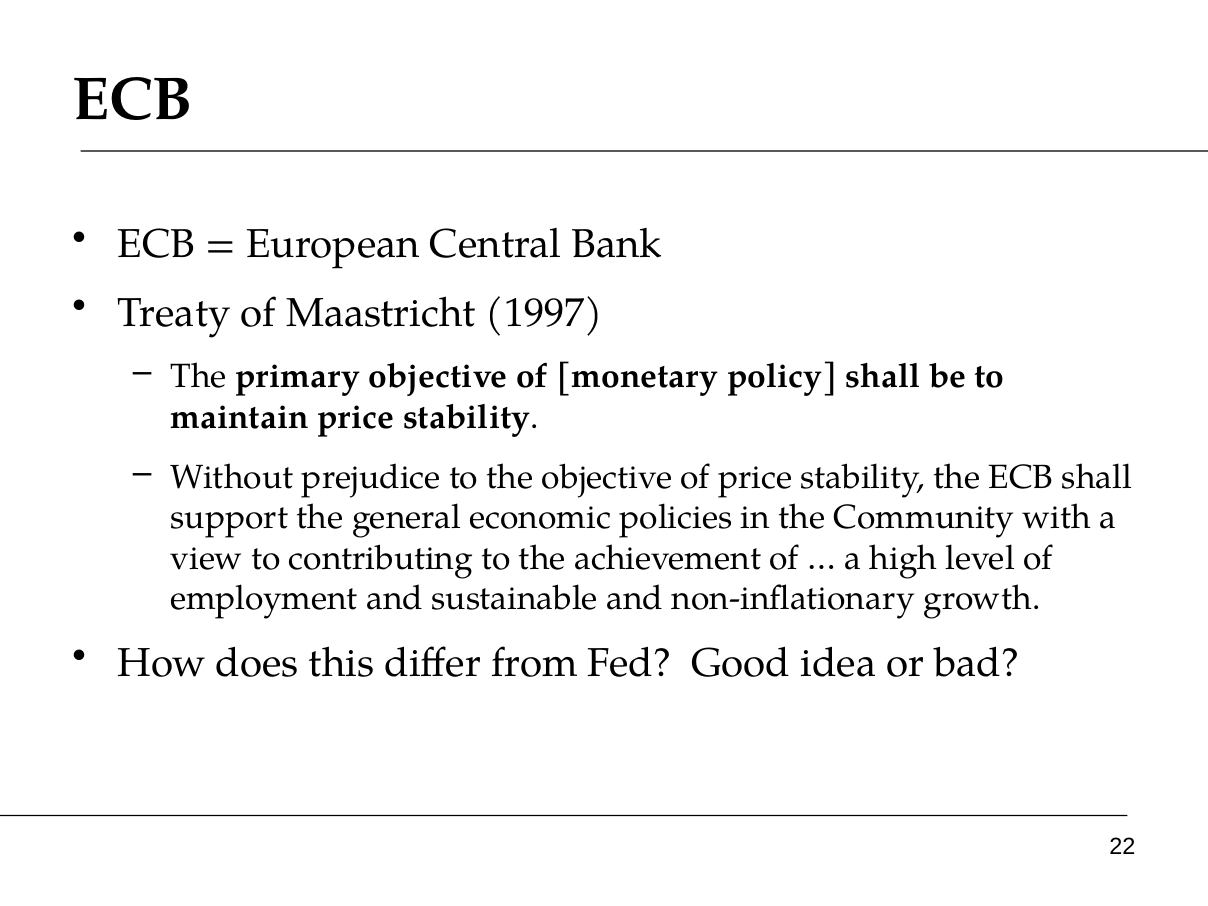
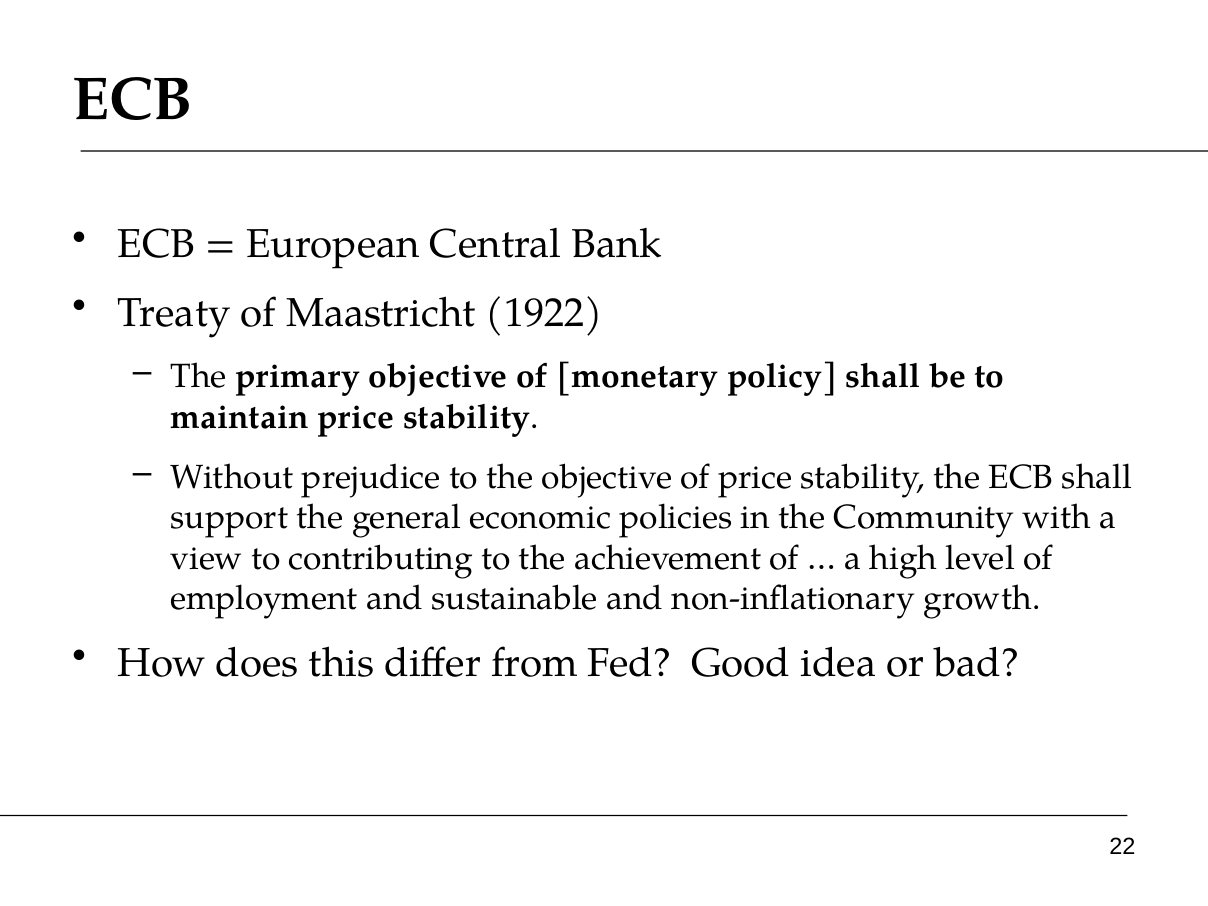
1997: 1997 -> 1922
